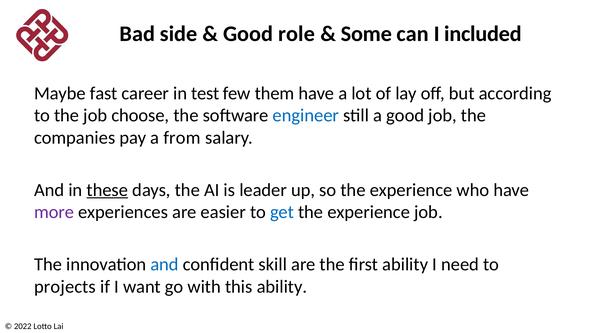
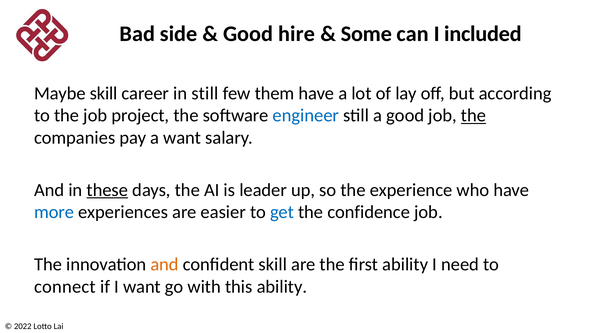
role: role -> hire
Maybe fast: fast -> skill
in test: test -> still
choose: choose -> project
the at (474, 116) underline: none -> present
a from: from -> want
more colour: purple -> blue
experience at (369, 213): experience -> confidence
and at (165, 265) colour: blue -> orange
projects: projects -> connect
